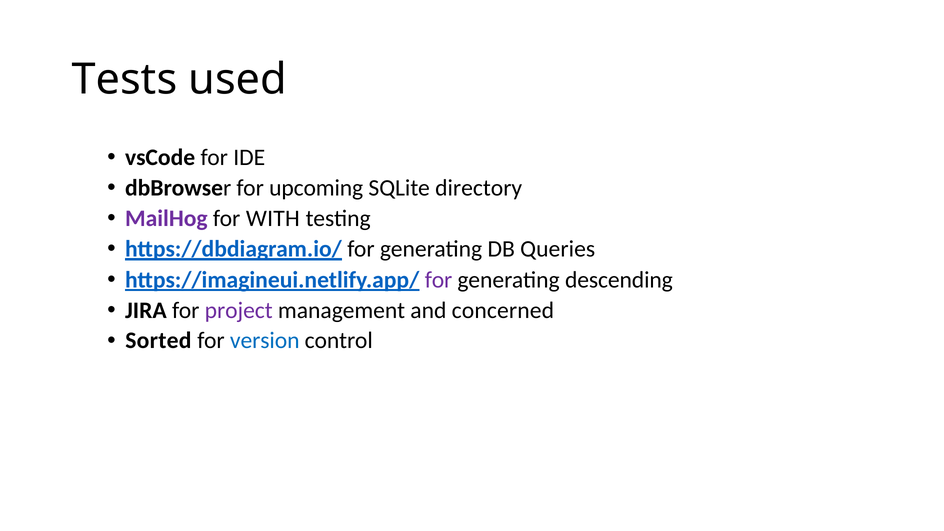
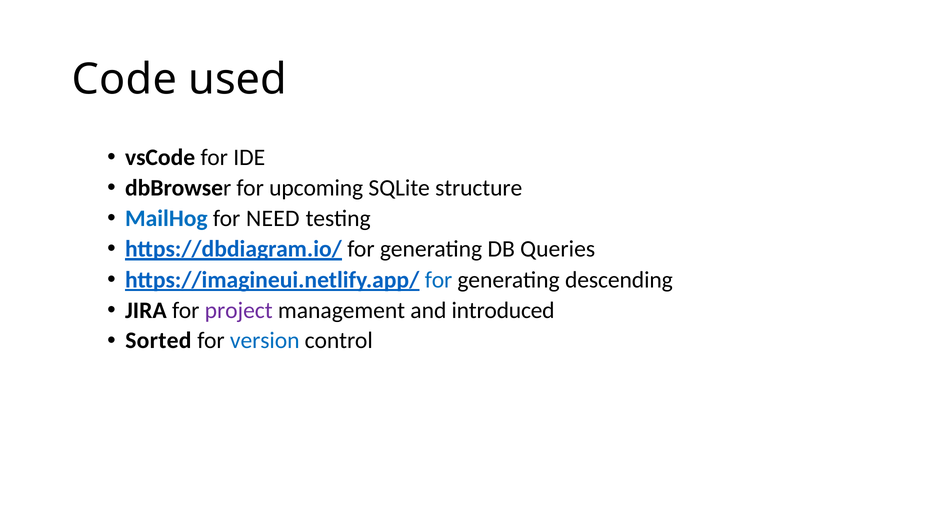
Tests: Tests -> Code
directory: directory -> structure
MailHog colour: purple -> blue
WITH: WITH -> NEED
for at (439, 280) colour: purple -> blue
concerned: concerned -> introduced
